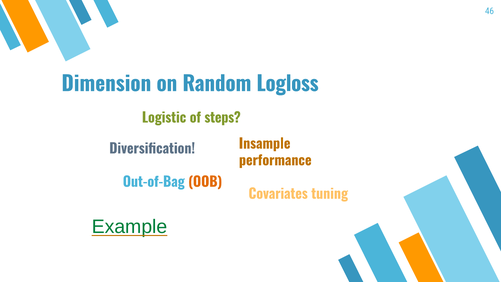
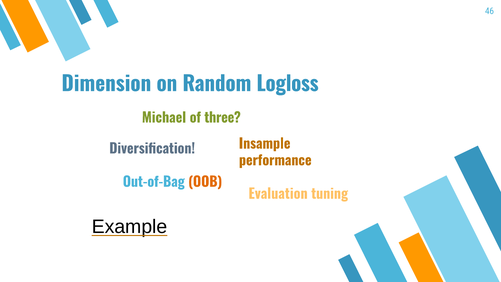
Logistic: Logistic -> Michael
steps: steps -> three
Covariates: Covariates -> Evaluation
Example colour: green -> black
